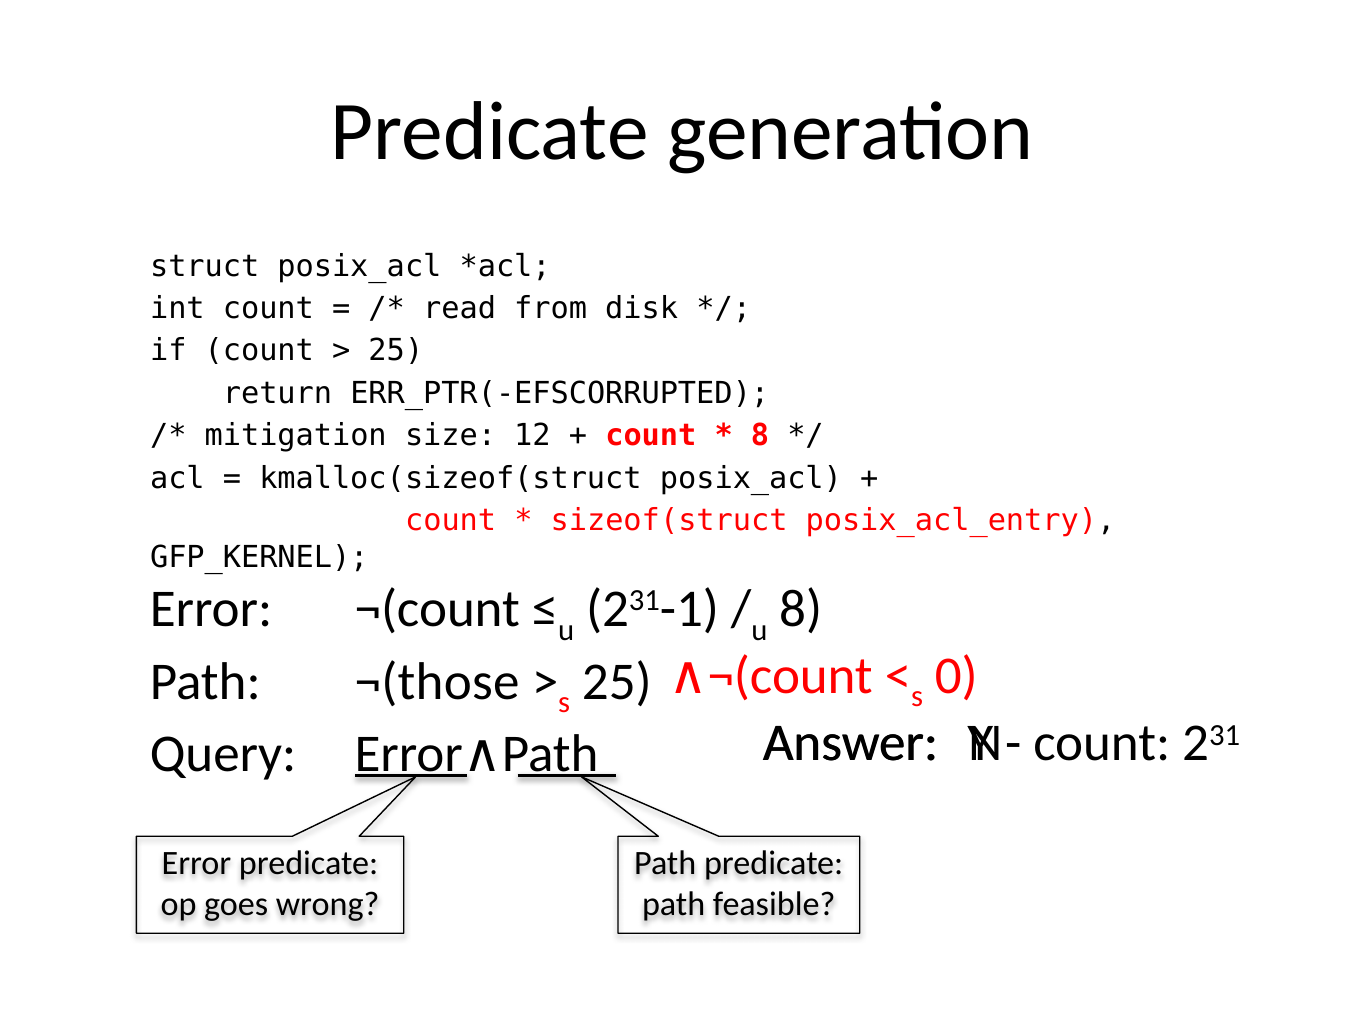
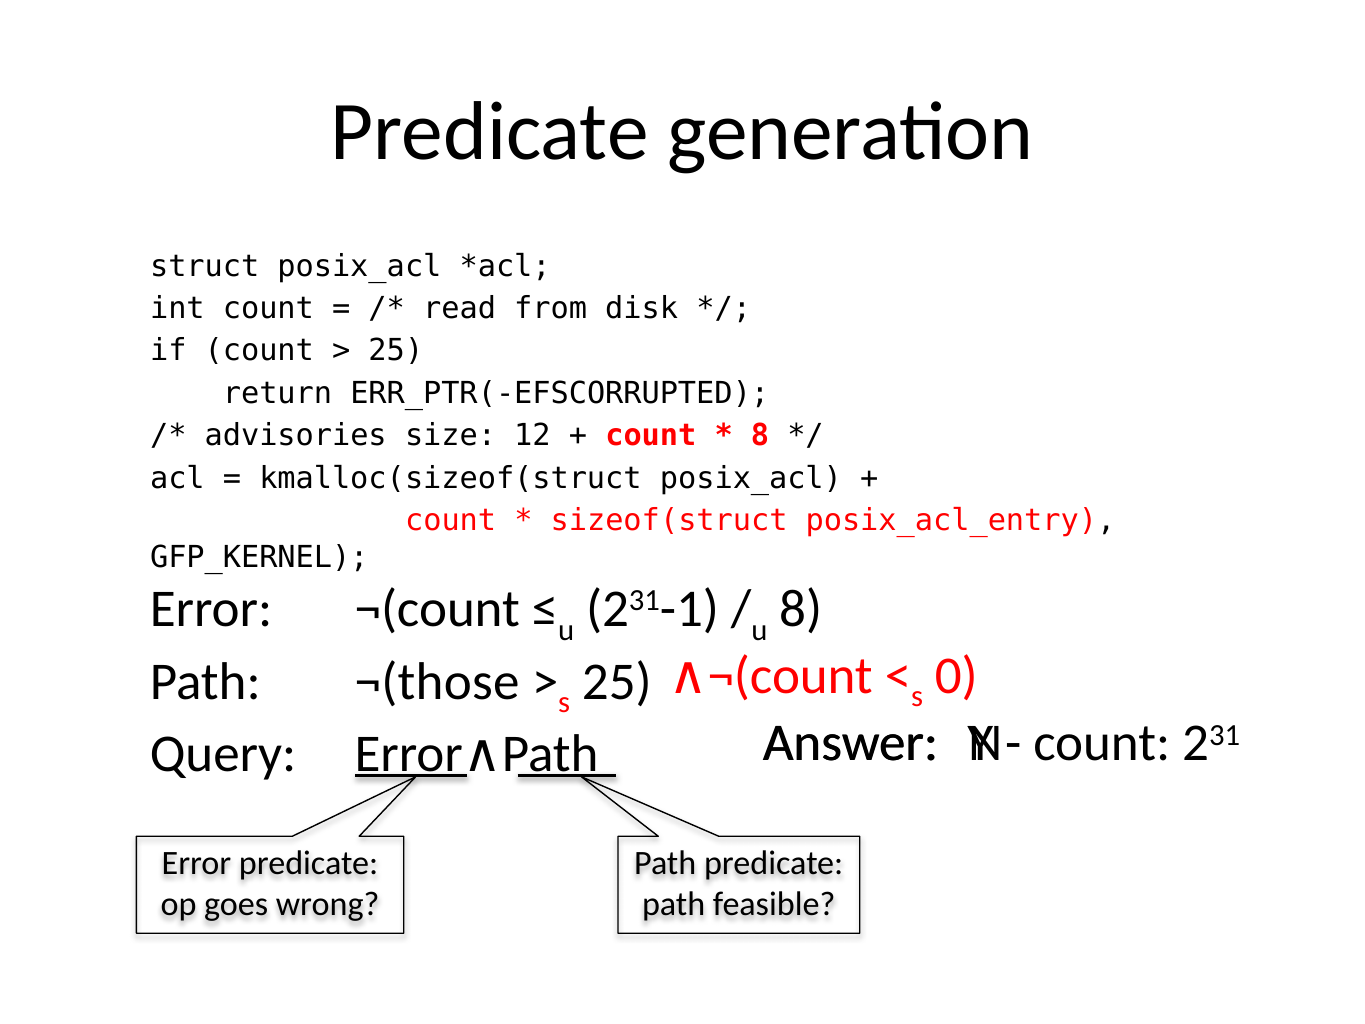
mitigation: mitigation -> advisories
